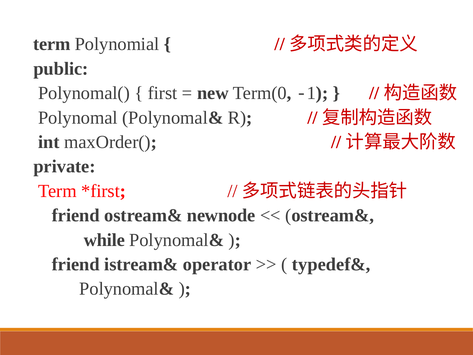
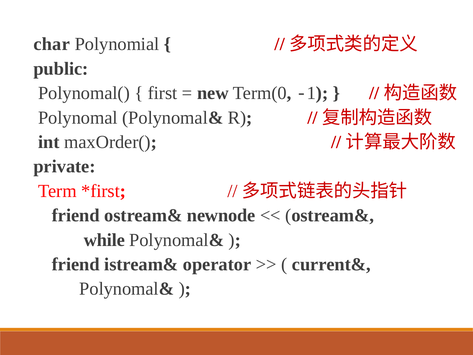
term at (52, 44): term -> char
typedef&: typedef& -> current&
